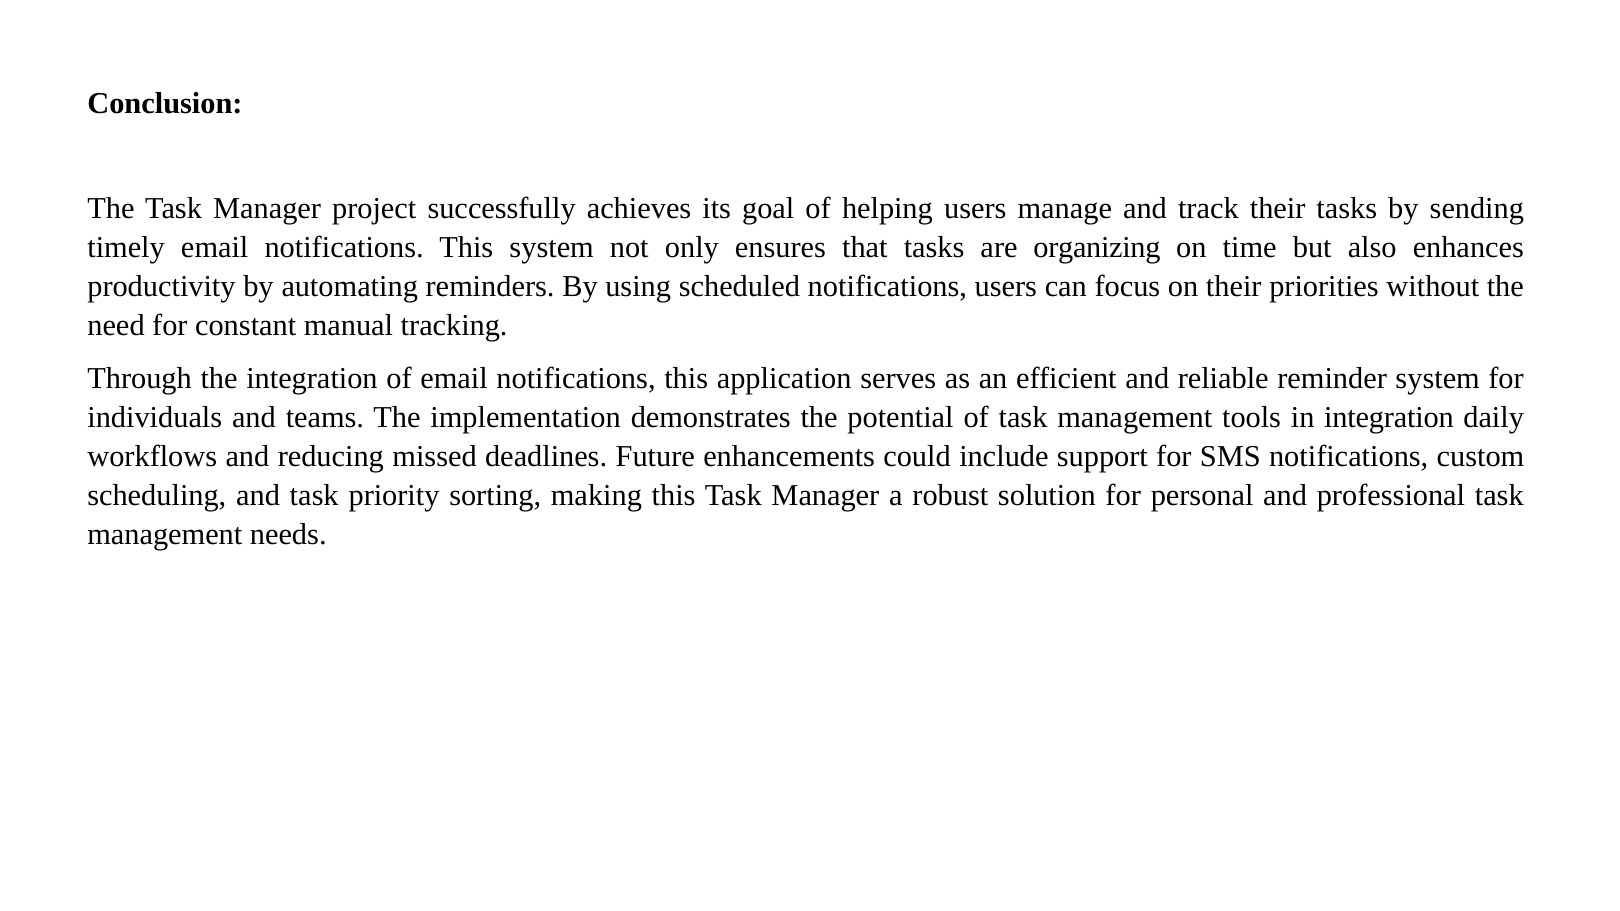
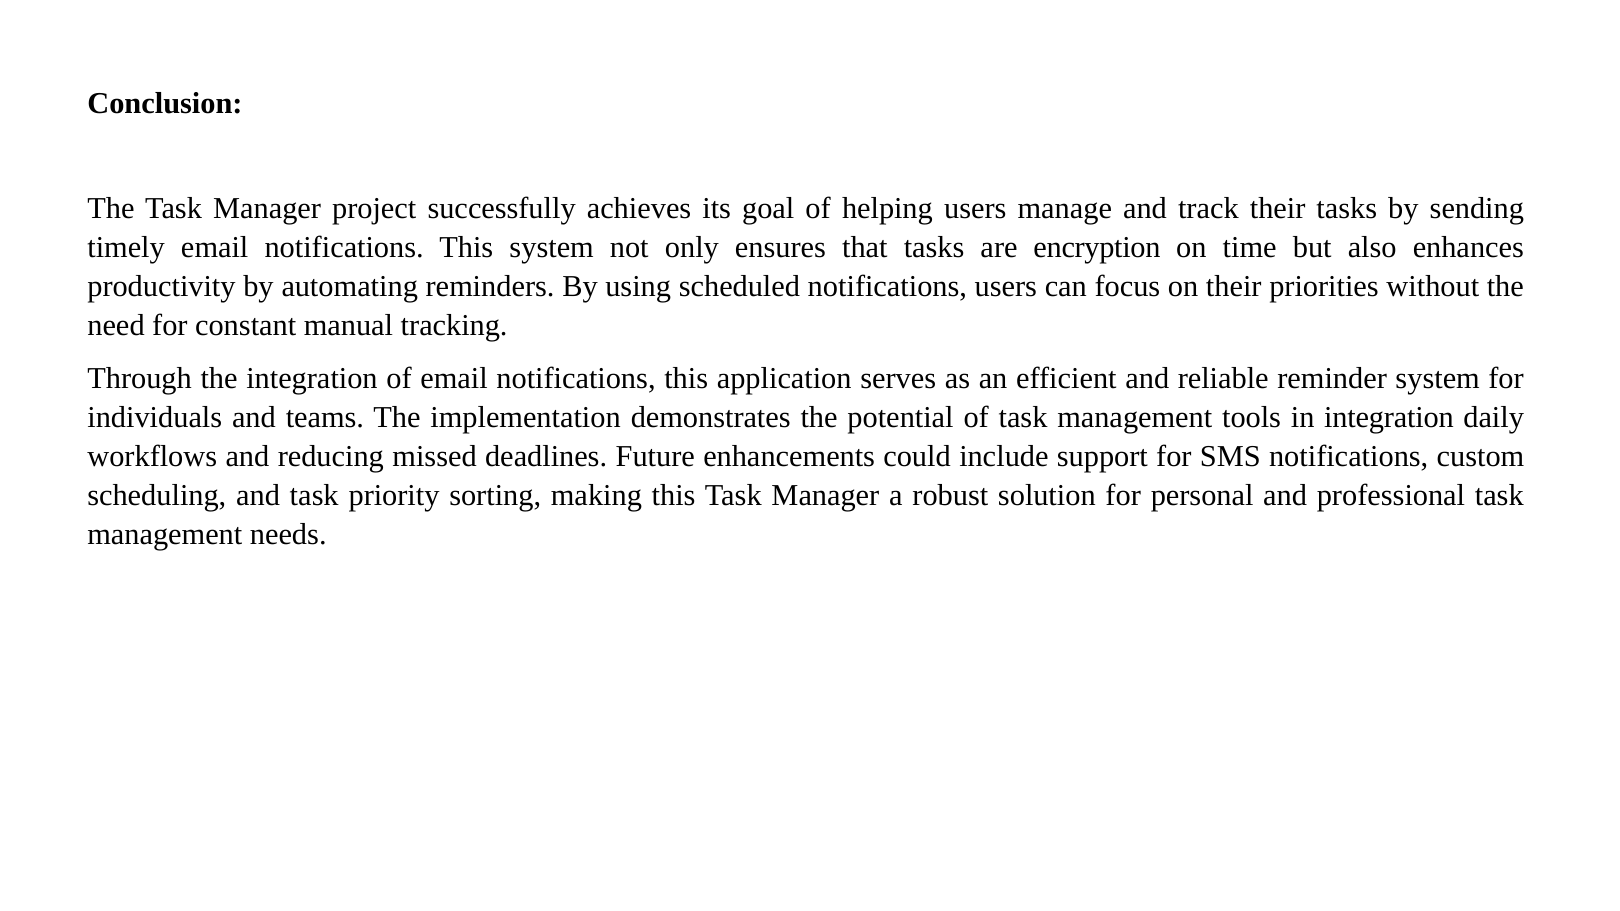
organizing: organizing -> encryption
